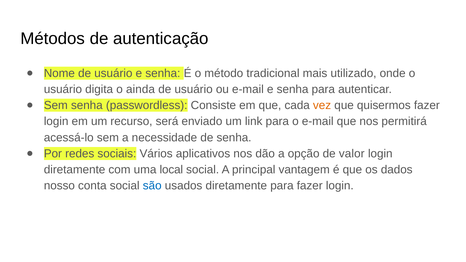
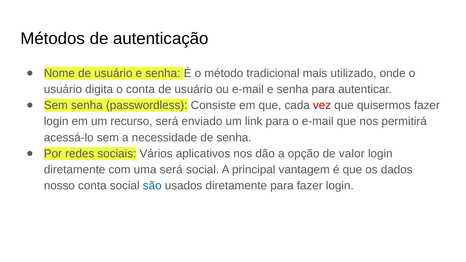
o ainda: ainda -> conta
vez colour: orange -> red
uma local: local -> será
